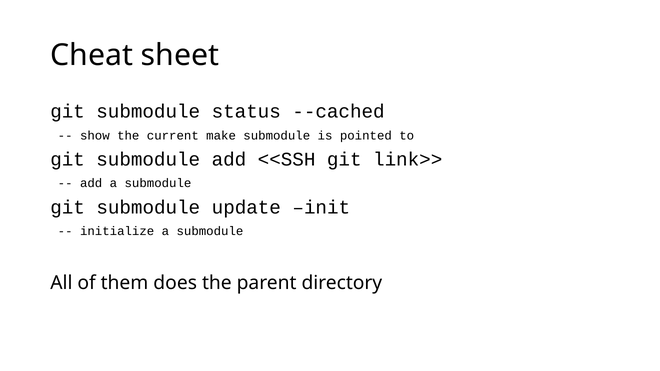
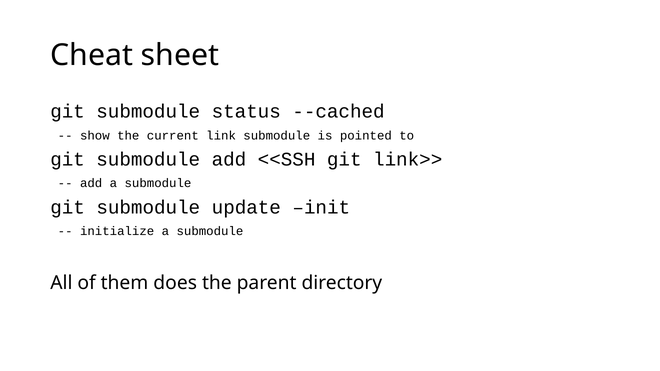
make: make -> link
